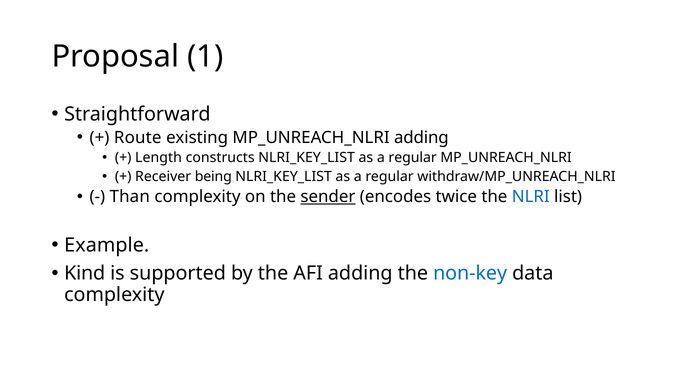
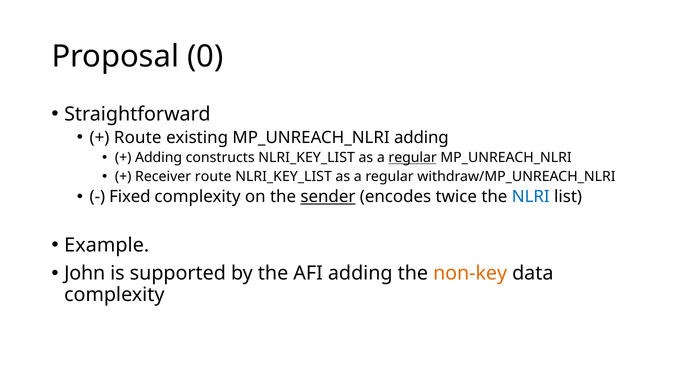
1: 1 -> 0
Length at (159, 158): Length -> Adding
regular at (413, 158) underline: none -> present
Receiver being: being -> route
Than: Than -> Fixed
Kind: Kind -> John
non-key colour: blue -> orange
